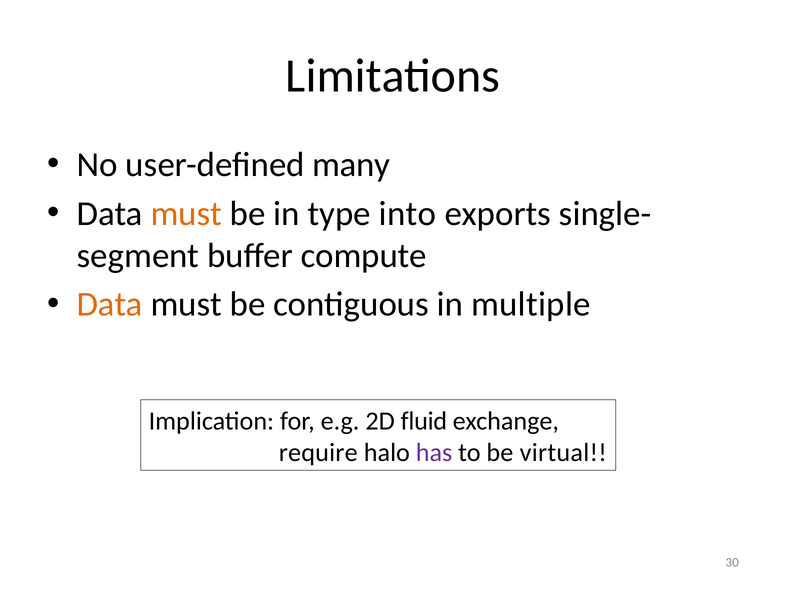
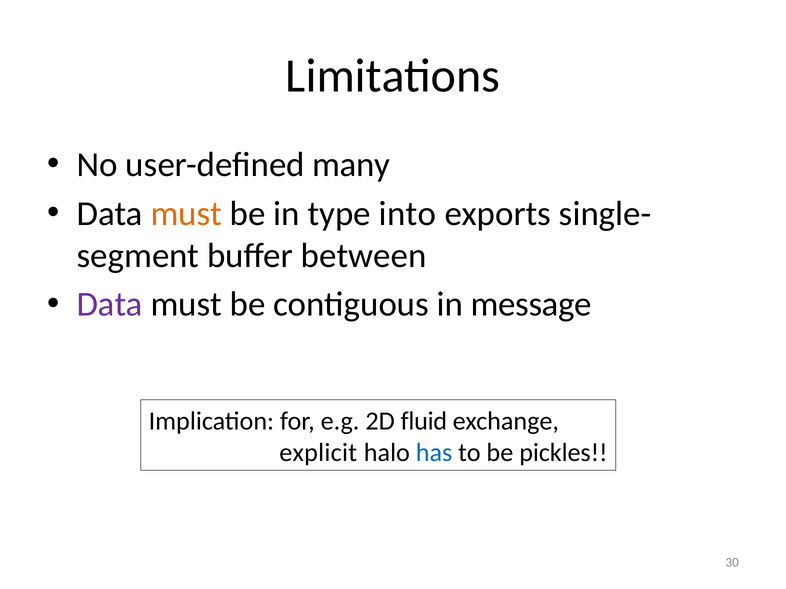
compute: compute -> between
Data at (110, 305) colour: orange -> purple
multiple: multiple -> message
require: require -> explicit
has colour: purple -> blue
virtual: virtual -> pickles
